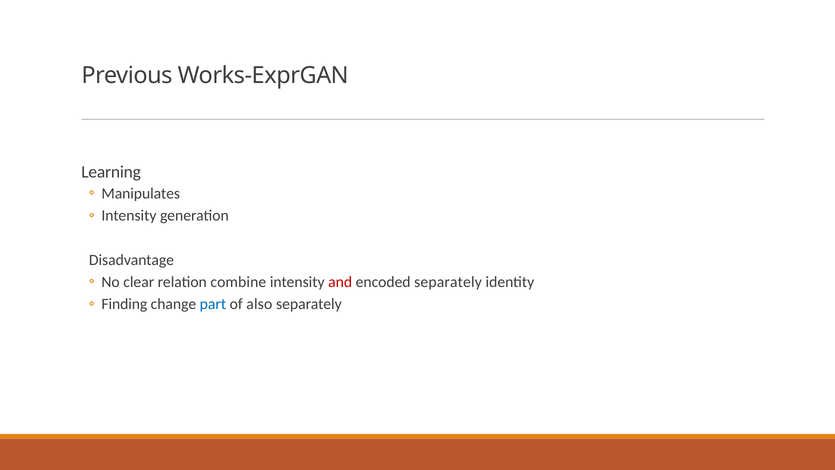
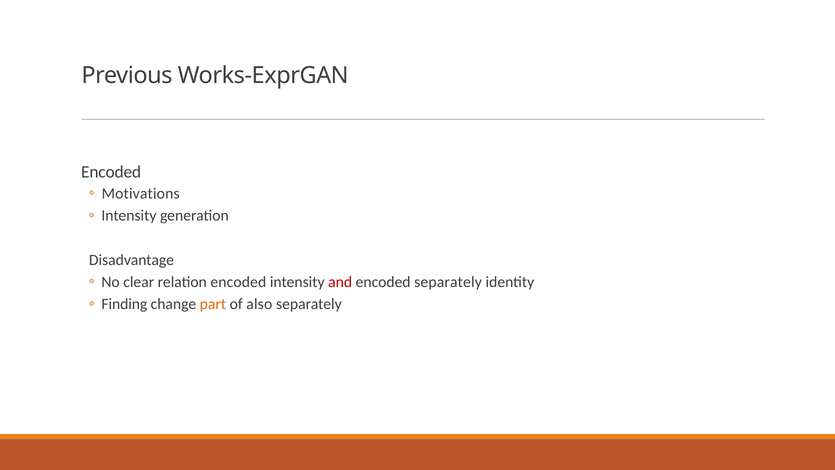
Learning at (111, 172): Learning -> Encoded
Manipulates: Manipulates -> Motivations
relation combine: combine -> encoded
part colour: blue -> orange
